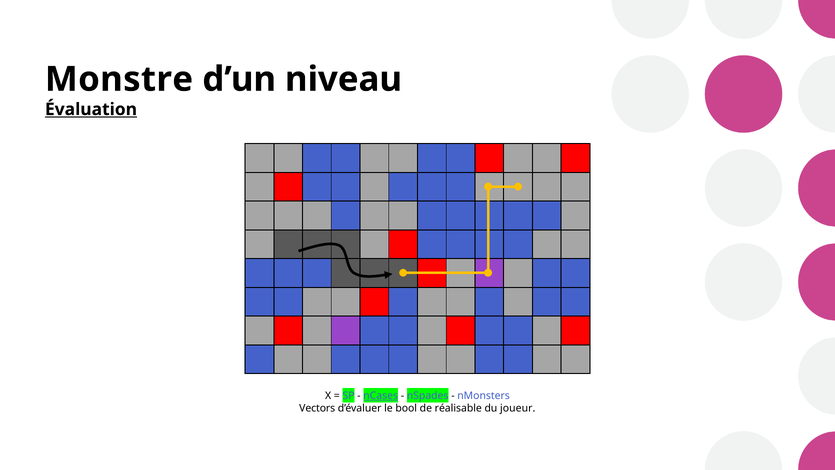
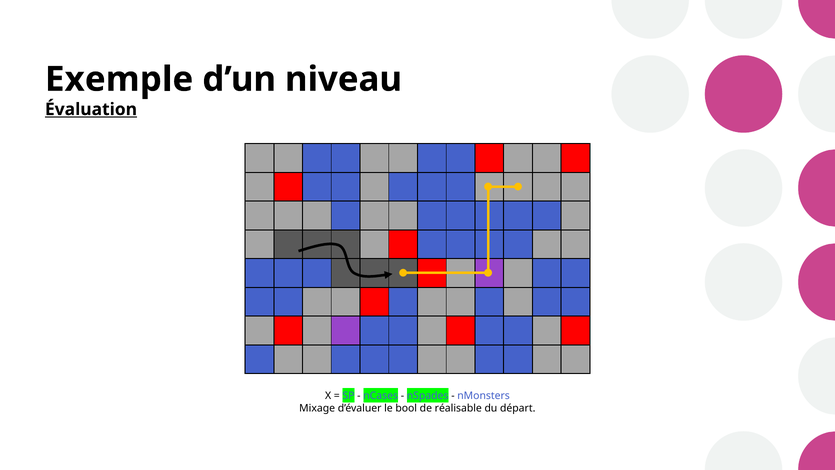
Monstre: Monstre -> Exemple
nCases underline: present -> none
Vectors: Vectors -> Mixage
joueur: joueur -> départ
